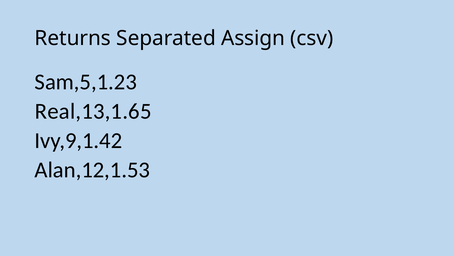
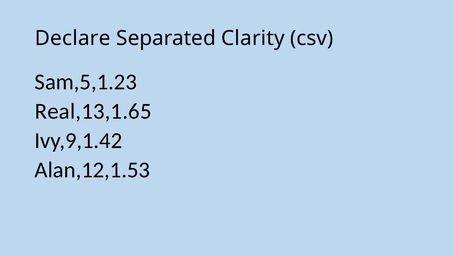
Returns: Returns -> Declare
Assign: Assign -> Clarity
